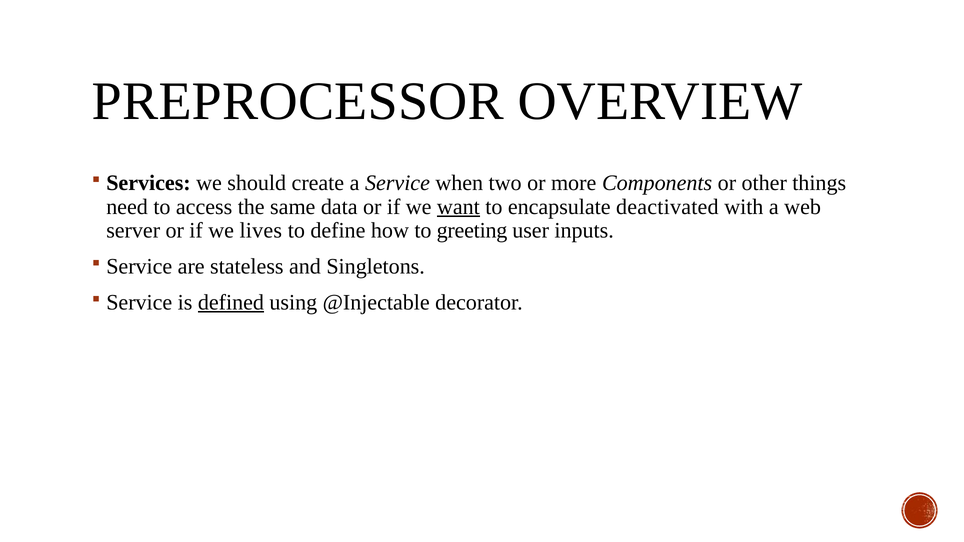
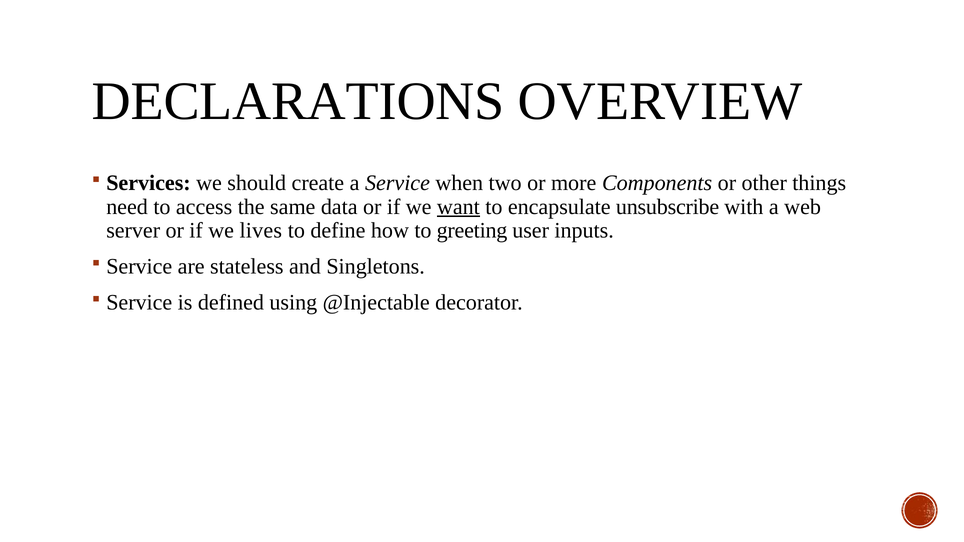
PREPROCESSOR: PREPROCESSOR -> DECLARATIONS
deactivated: deactivated -> unsubscribe
defined underline: present -> none
